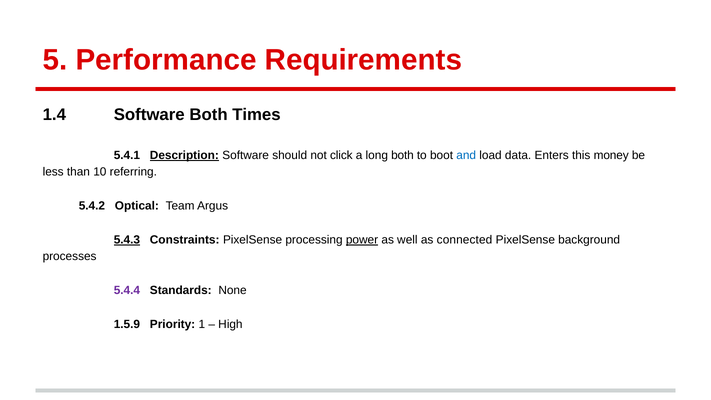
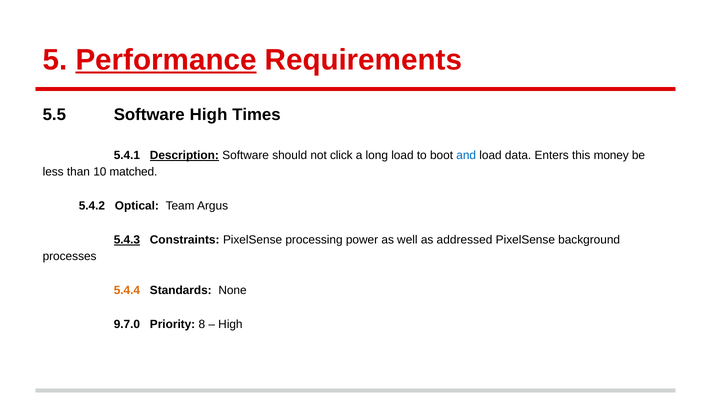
Performance underline: none -> present
1.4: 1.4 -> 5.5
Software Both: Both -> High
long both: both -> load
referring: referring -> matched
power underline: present -> none
connected: connected -> addressed
5.4.4 colour: purple -> orange
1.5.9: 1.5.9 -> 9.7.0
1: 1 -> 8
